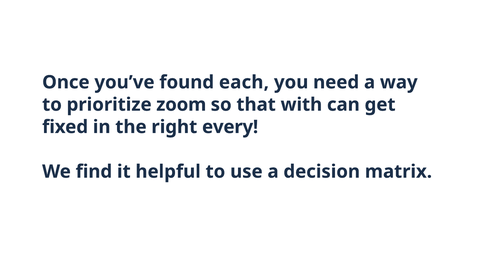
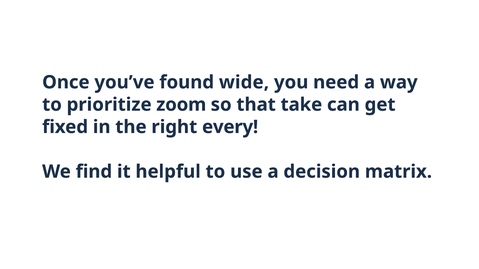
each: each -> wide
with: with -> take
